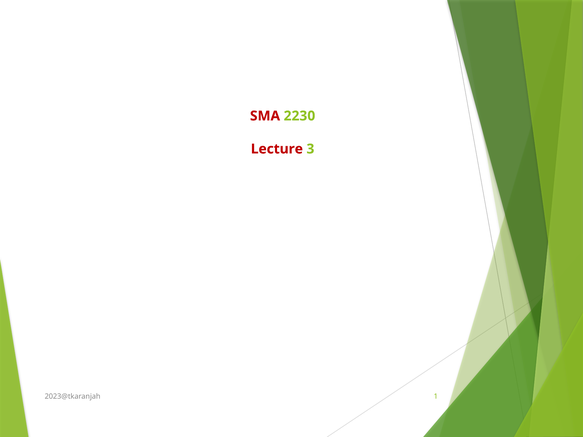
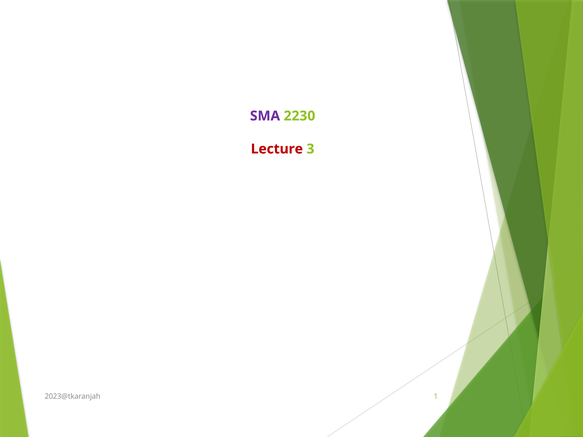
SMA colour: red -> purple
